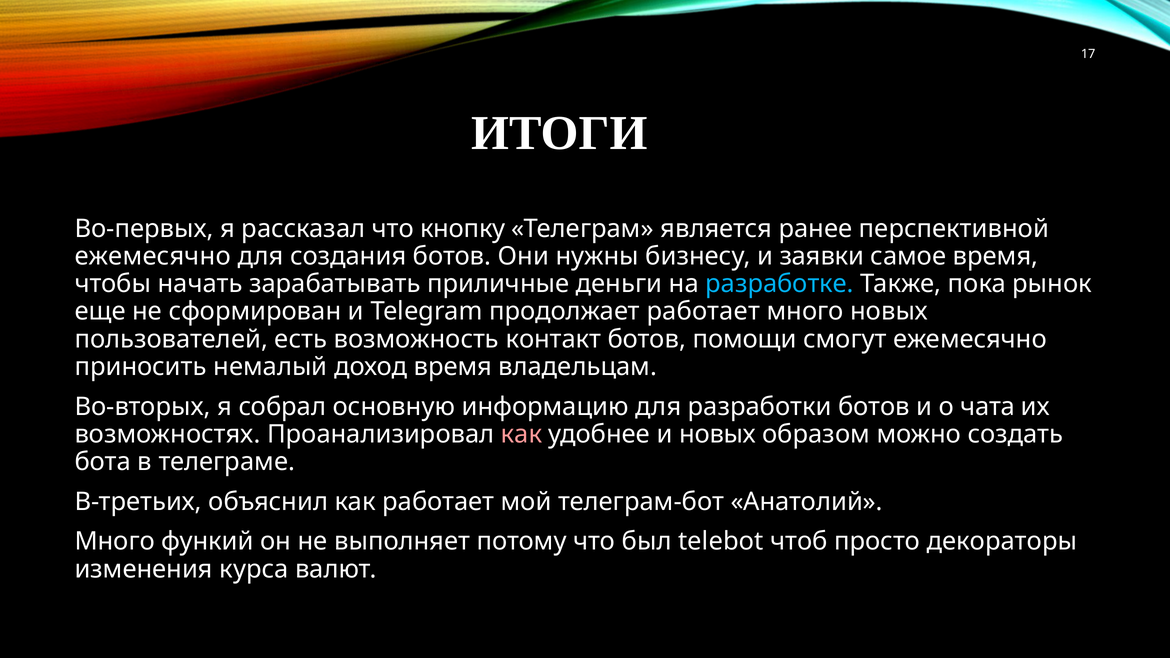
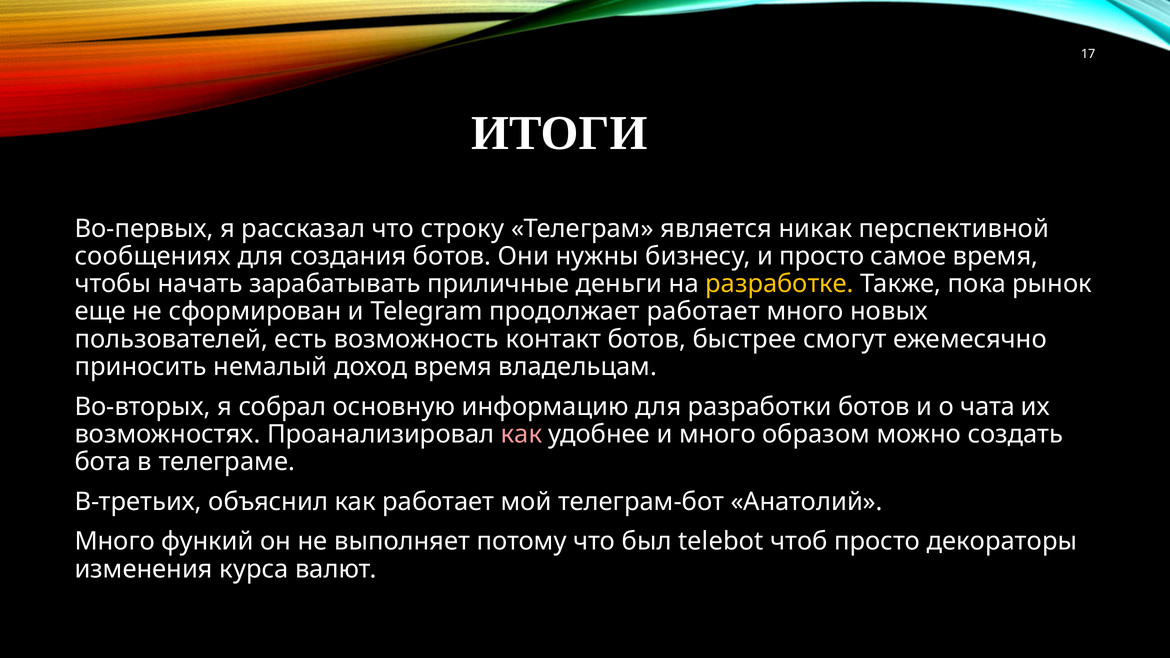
кнопку: кнопку -> строку
ранее: ранее -> никак
ежемесячно at (153, 256): ежемесячно -> сообщениях
и заявки: заявки -> просто
разработке colour: light blue -> yellow
помощи: помощи -> быстрее
и новых: новых -> много
